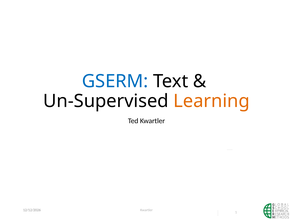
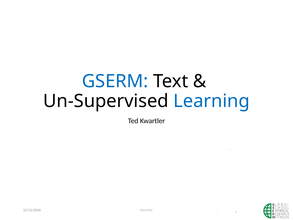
Learning colour: orange -> blue
